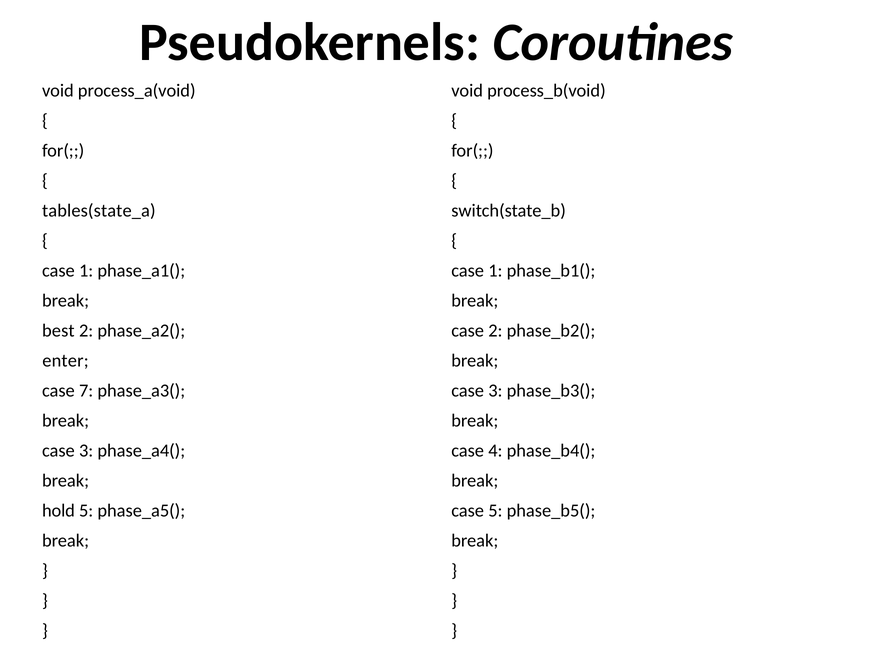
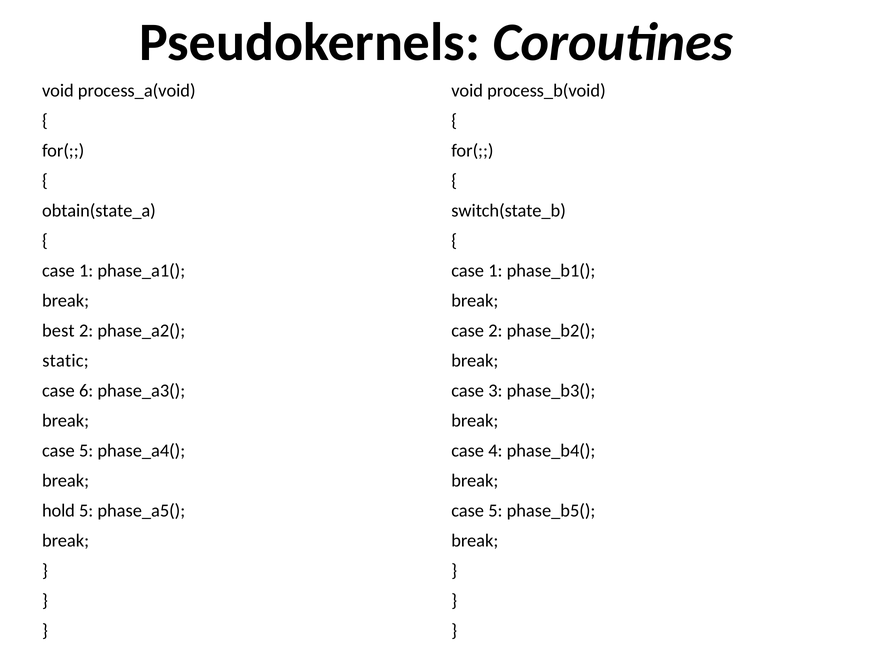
tables(state_a: tables(state_a -> obtain(state_a
enter: enter -> static
7: 7 -> 6
3 at (86, 451): 3 -> 5
